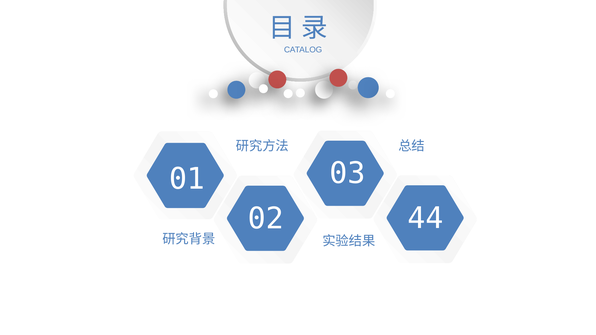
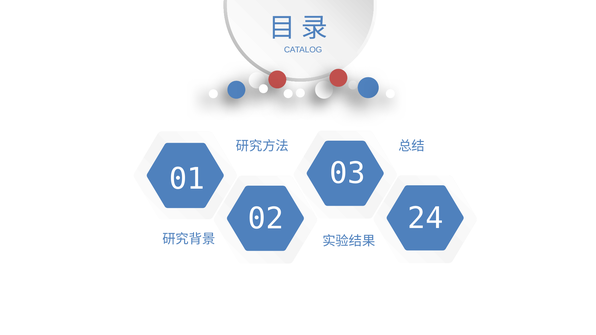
44: 44 -> 24
